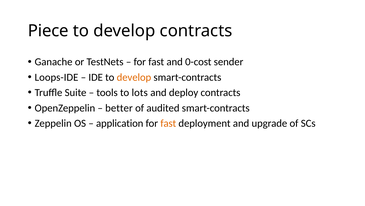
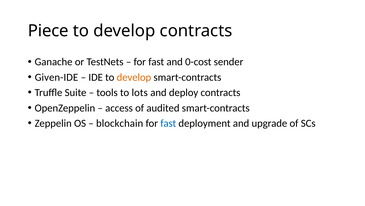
Loops-IDE: Loops-IDE -> Given-IDE
better: better -> access
application: application -> blockchain
fast at (168, 123) colour: orange -> blue
